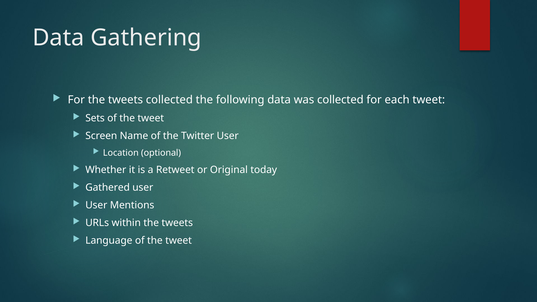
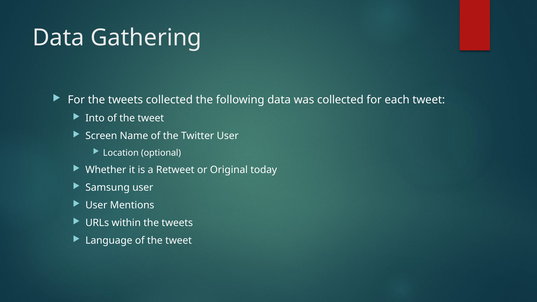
Sets: Sets -> Into
Gathered: Gathered -> Samsung
